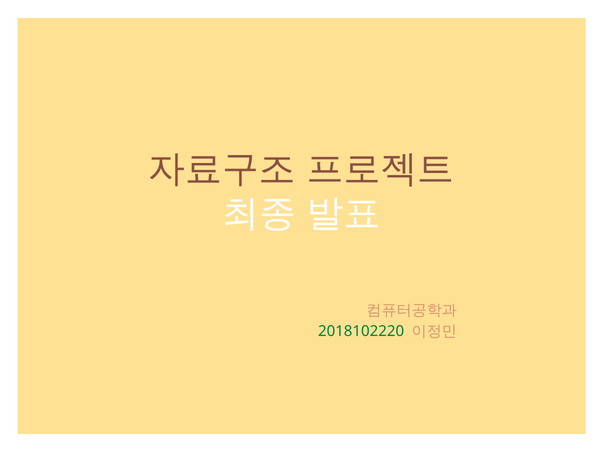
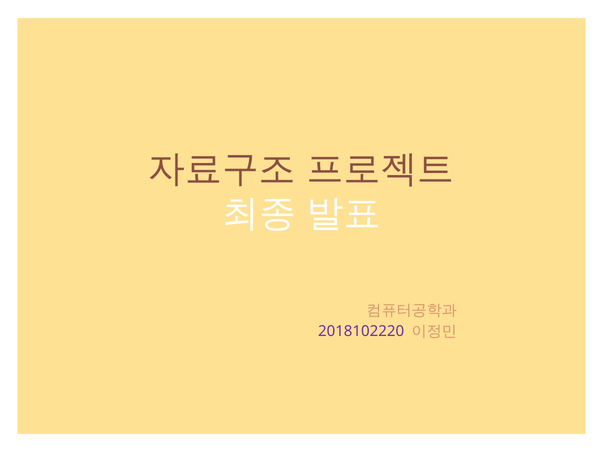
2018102220 colour: green -> purple
